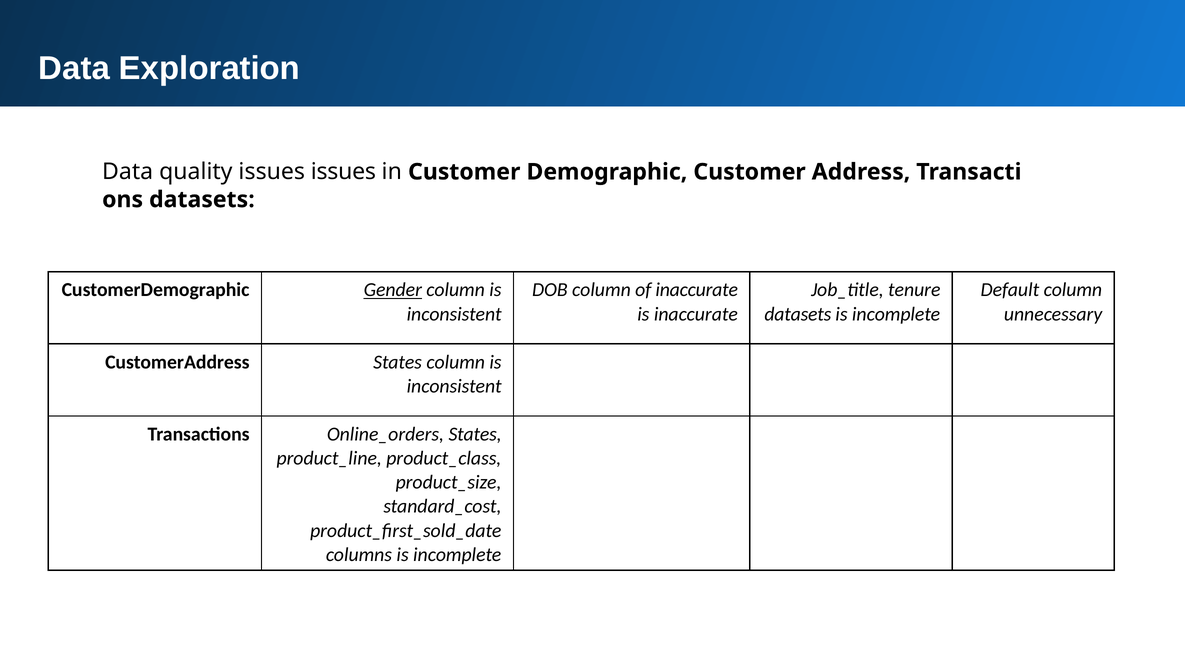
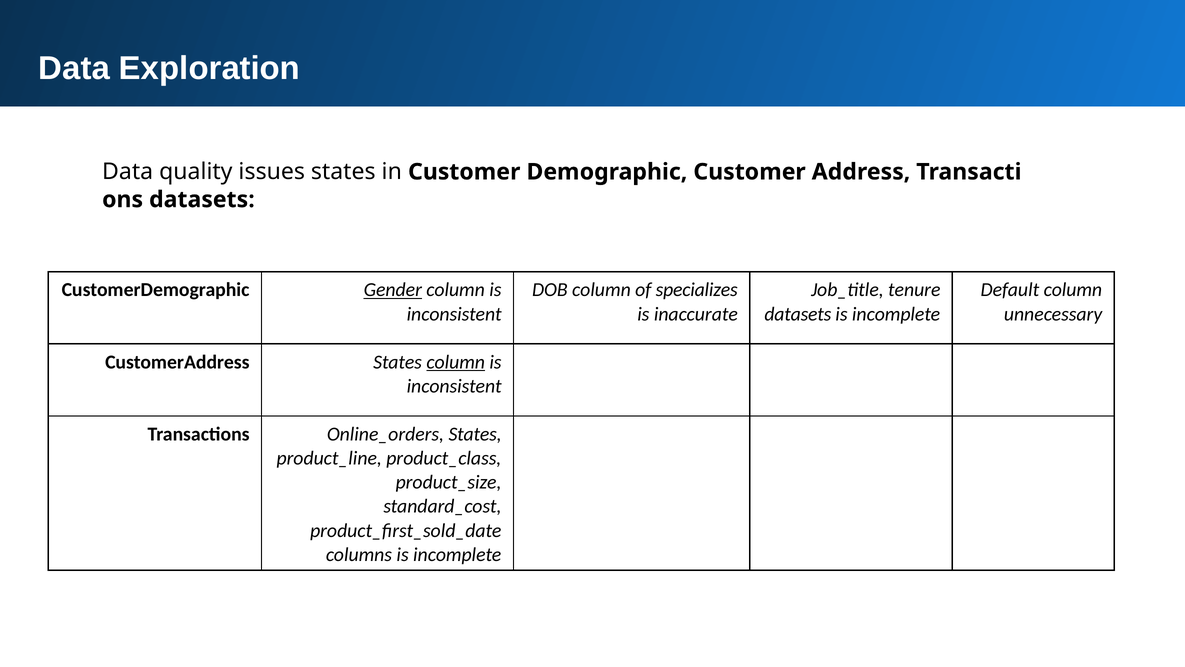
issues issues: issues -> states
of inaccurate: inaccurate -> specializes
column at (456, 362) underline: none -> present
